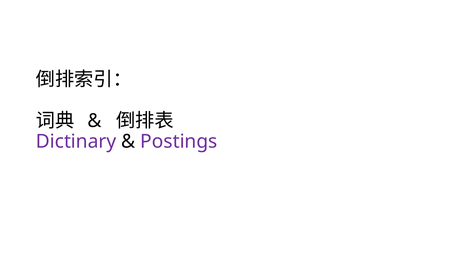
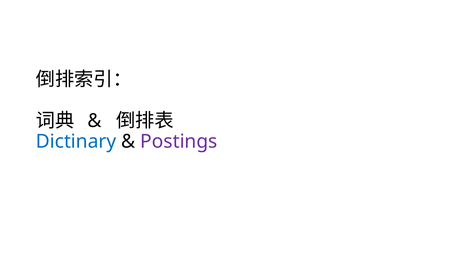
Dictinary colour: purple -> blue
